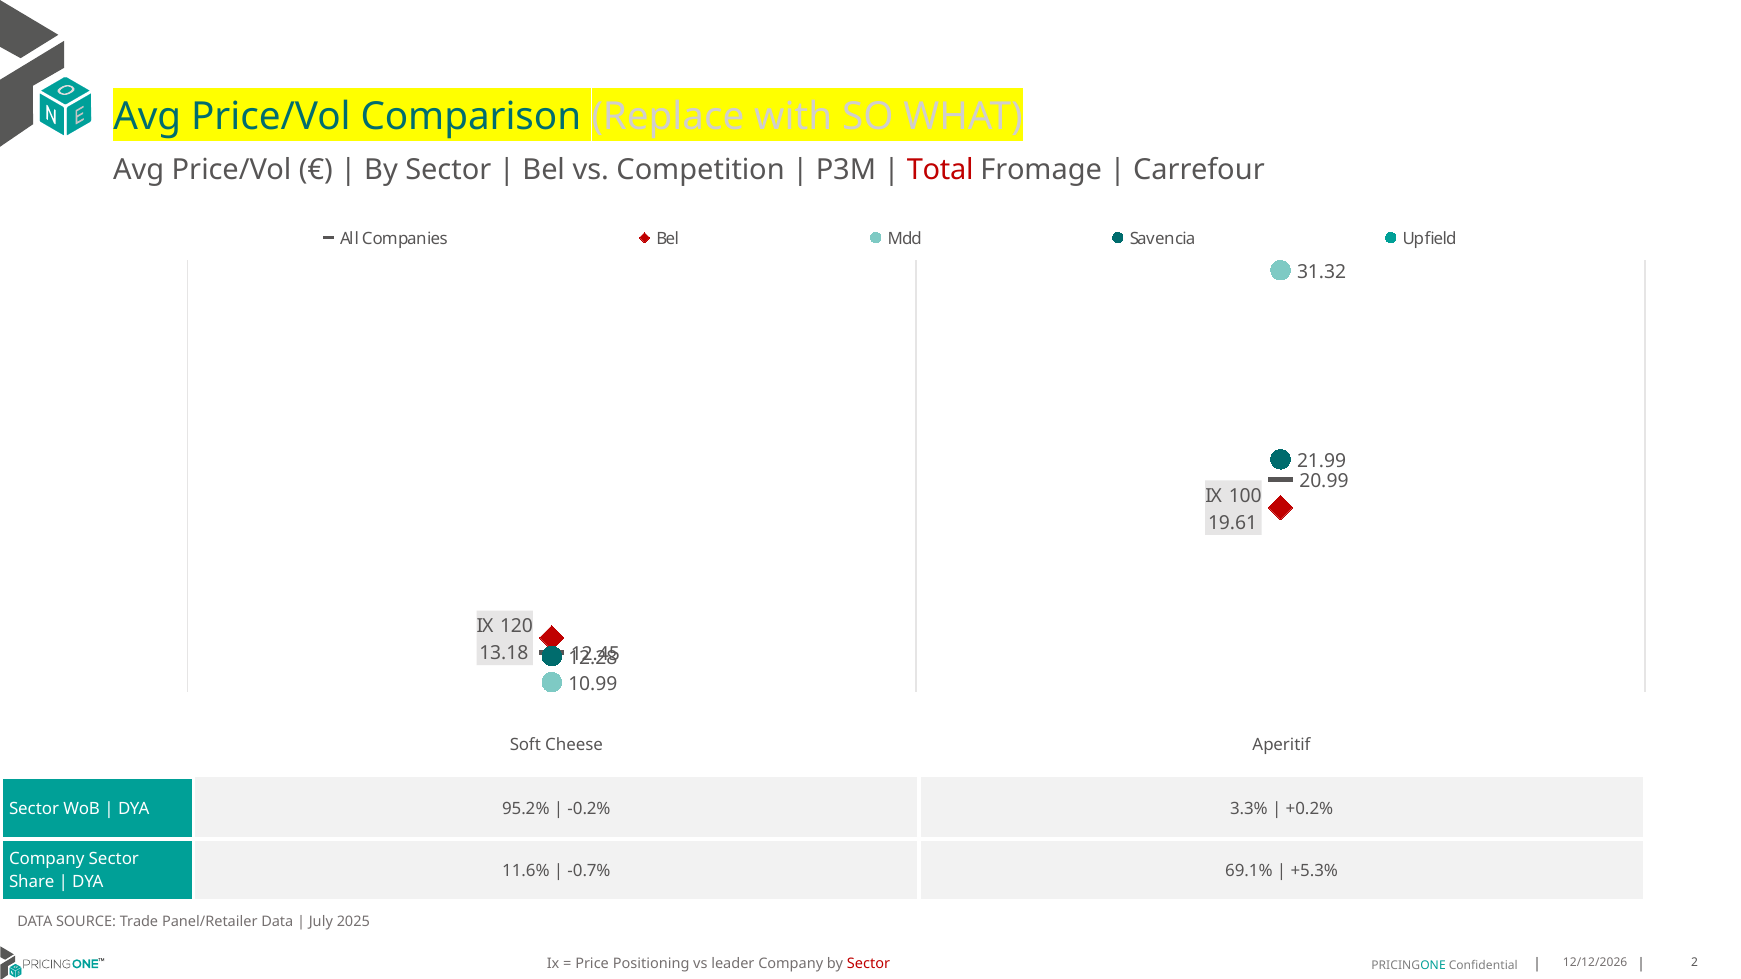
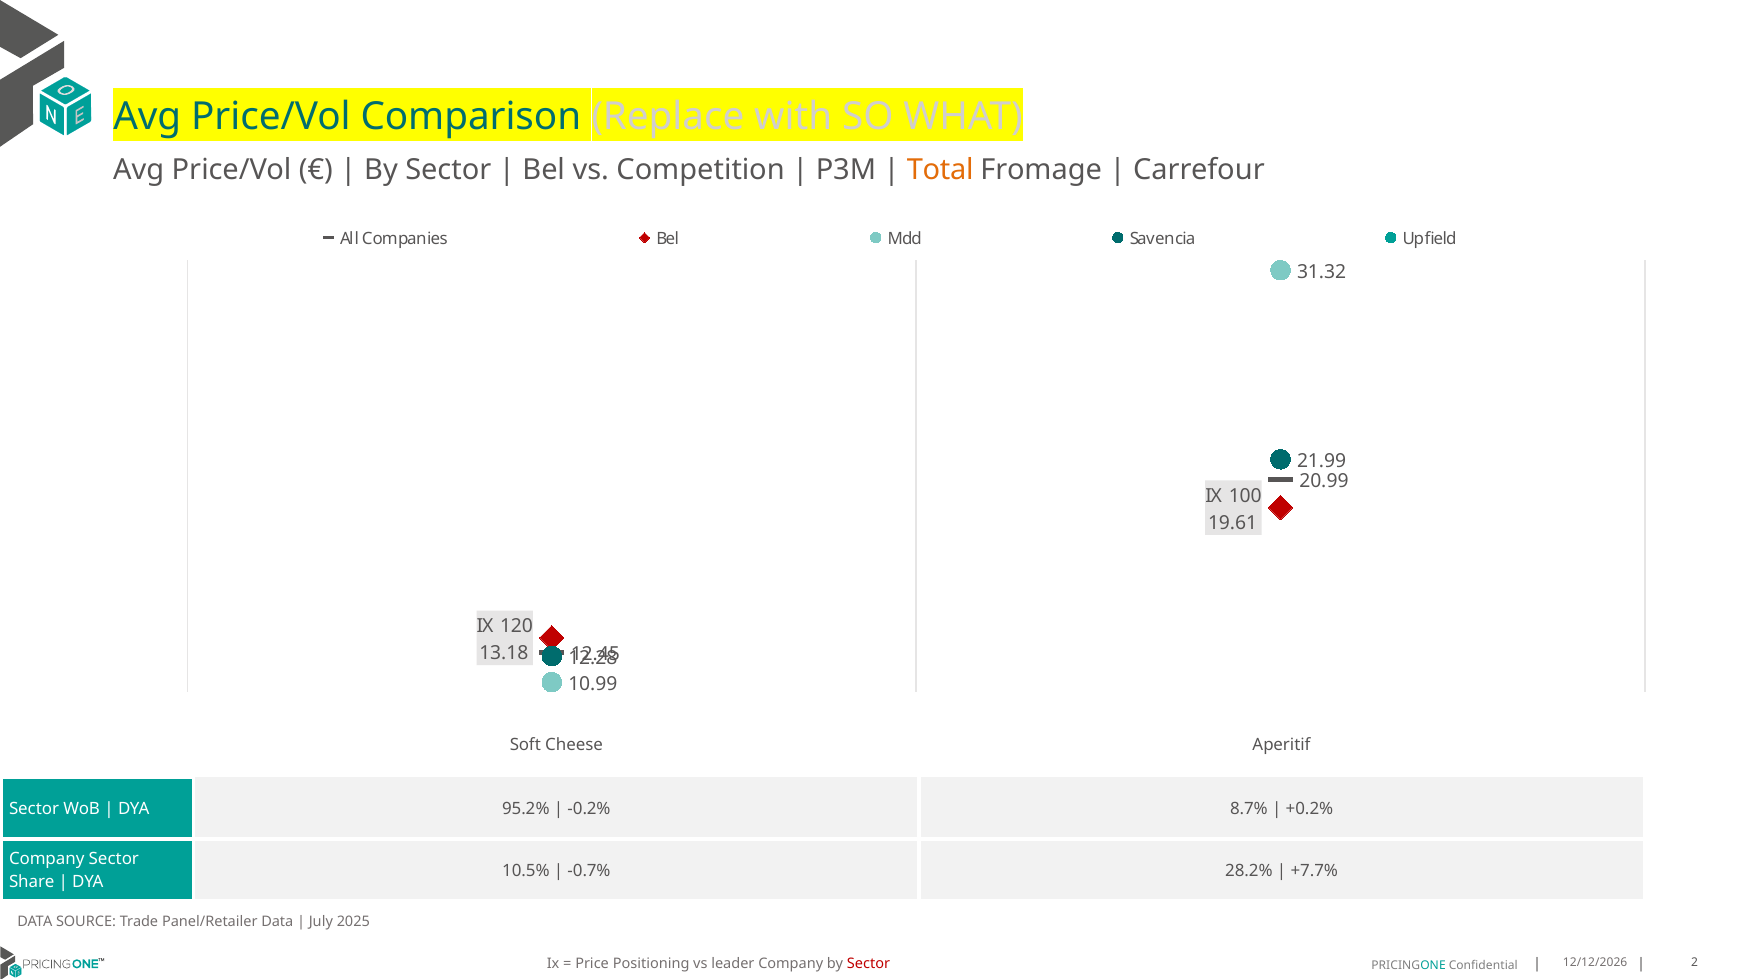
Total colour: red -> orange
3.3%: 3.3% -> 8.7%
11.6%: 11.6% -> 10.5%
69.1%: 69.1% -> 28.2%
+5.3%: +5.3% -> +7.7%
